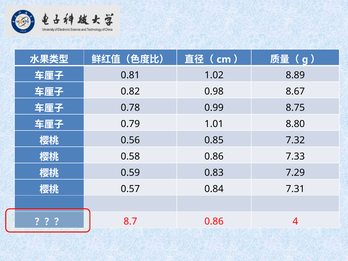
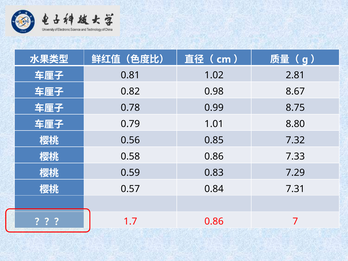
8.89: 8.89 -> 2.81
8.7: 8.7 -> 1.7
4: 4 -> 7
